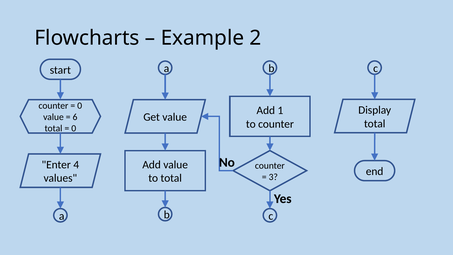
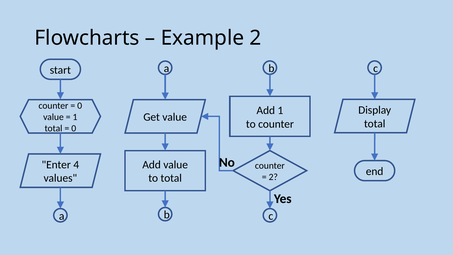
6 at (75, 117): 6 -> 1
3 at (273, 177): 3 -> 2
